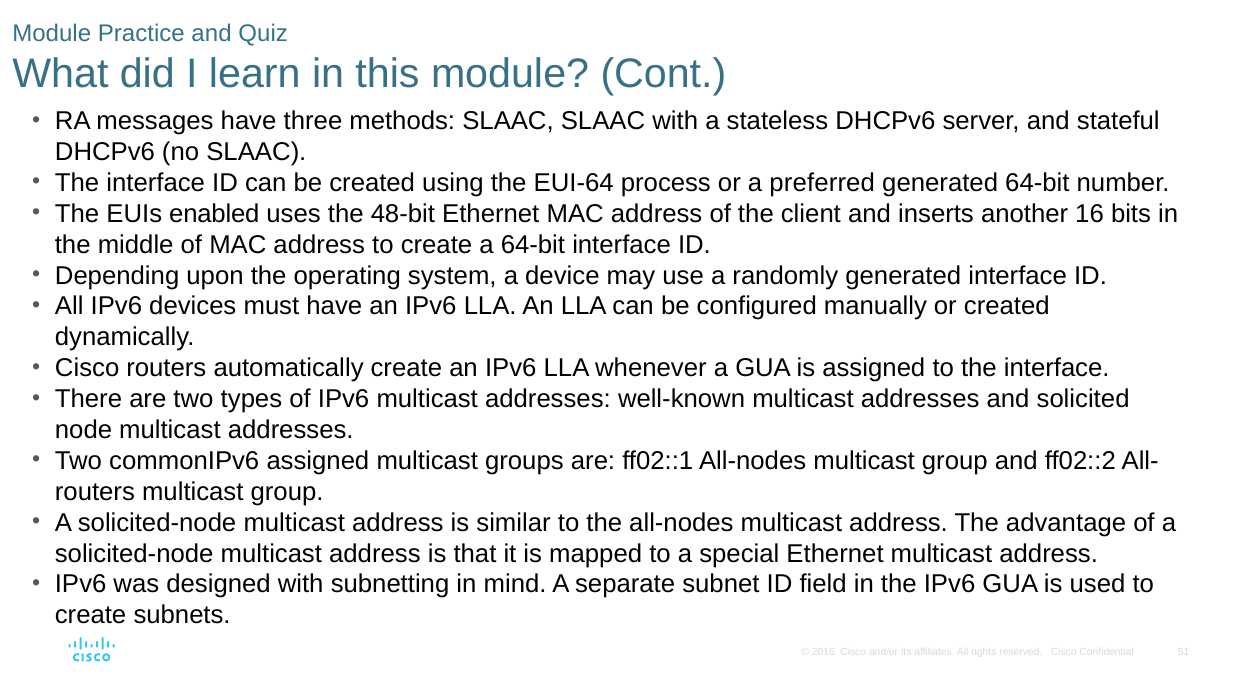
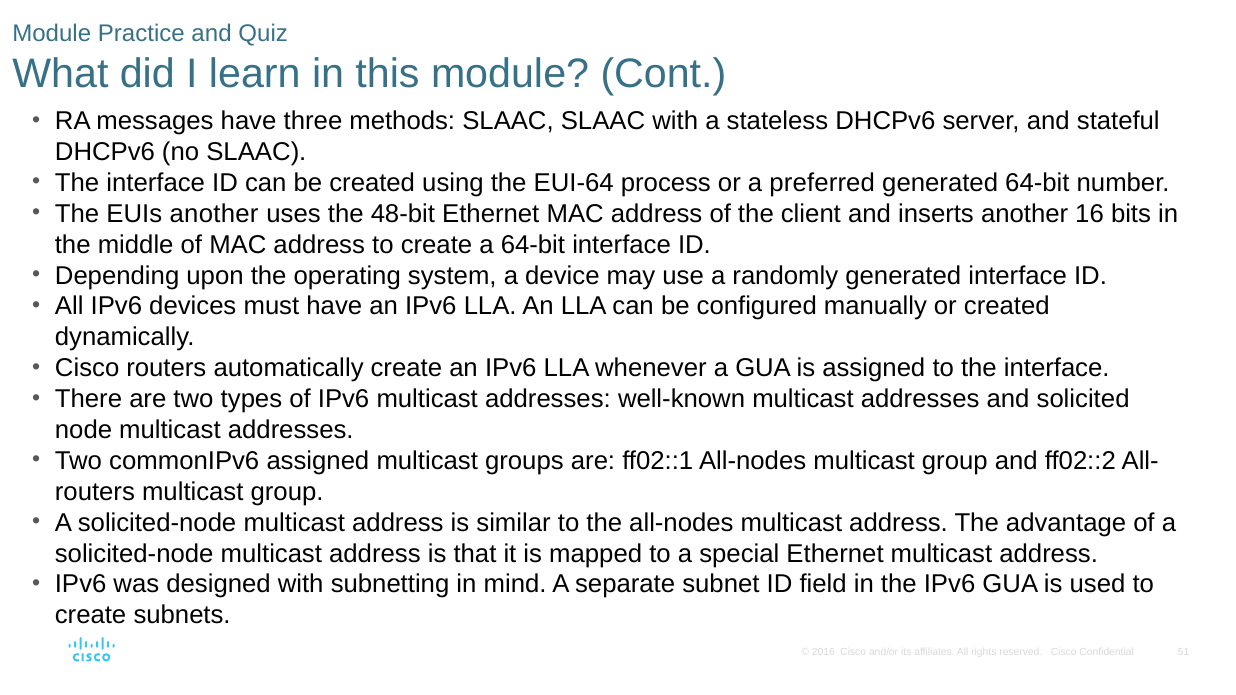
EUIs enabled: enabled -> another
